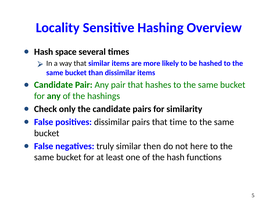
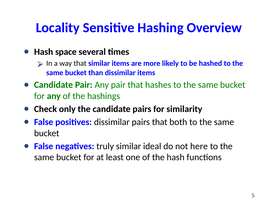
time: time -> both
then: then -> ideal
